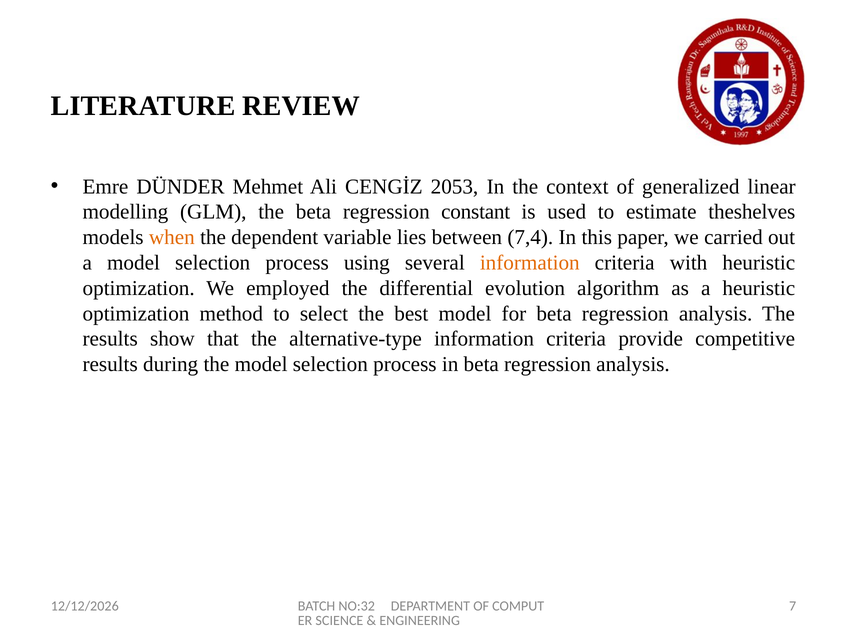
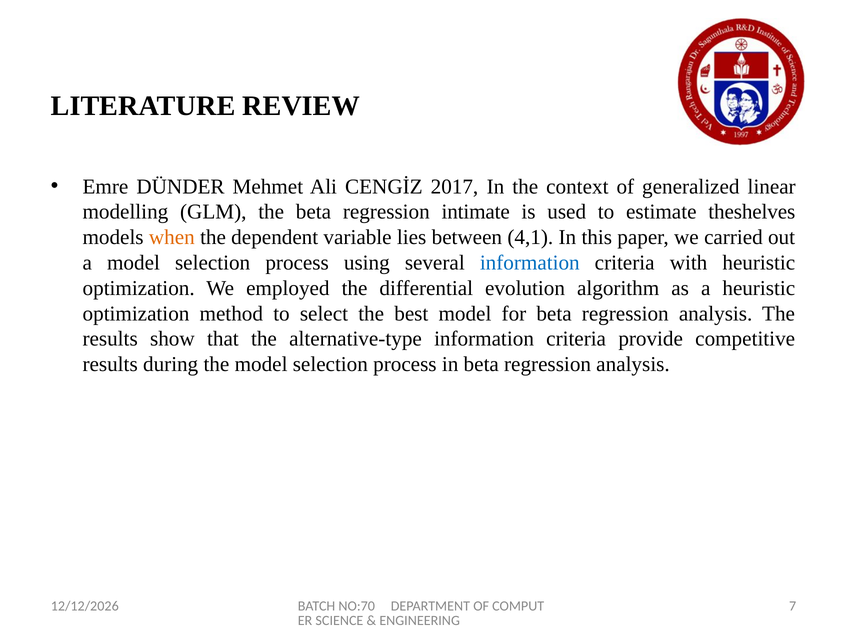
2053: 2053 -> 2017
constant: constant -> intimate
7,4: 7,4 -> 4,1
information at (530, 263) colour: orange -> blue
NO:32: NO:32 -> NO:70
